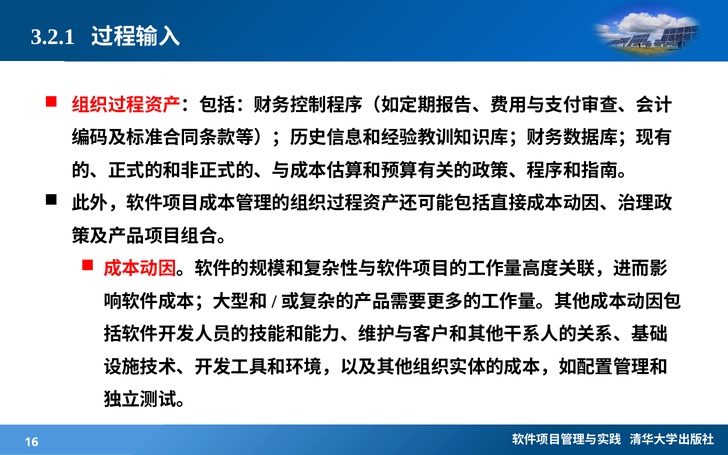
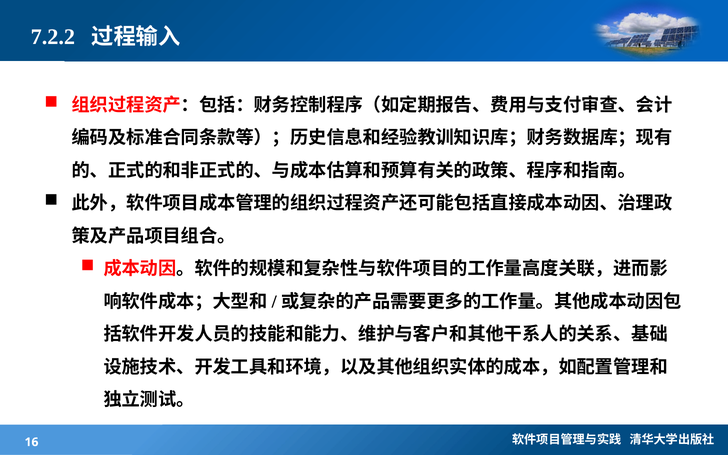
3.2.1: 3.2.1 -> 7.2.2
